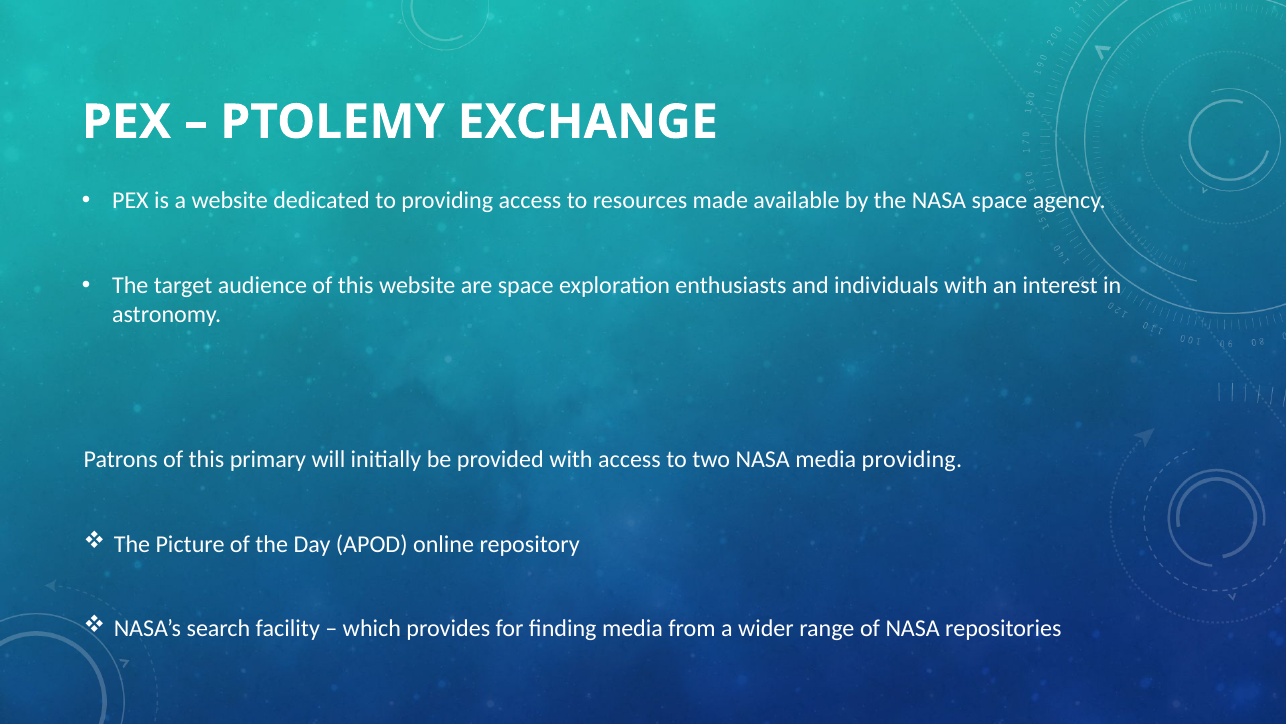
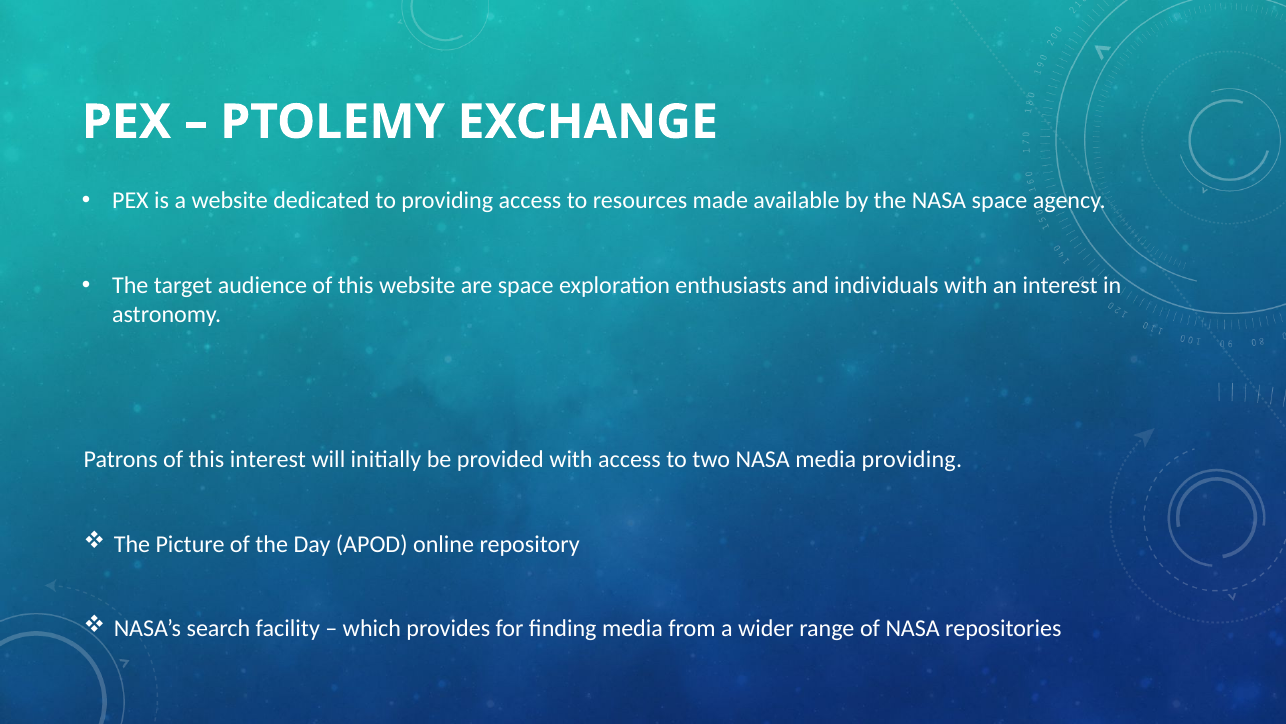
this primary: primary -> interest
